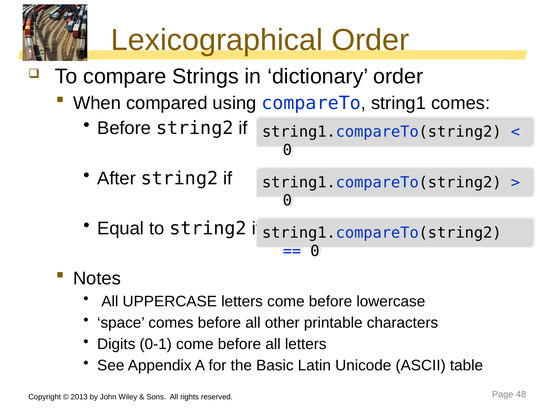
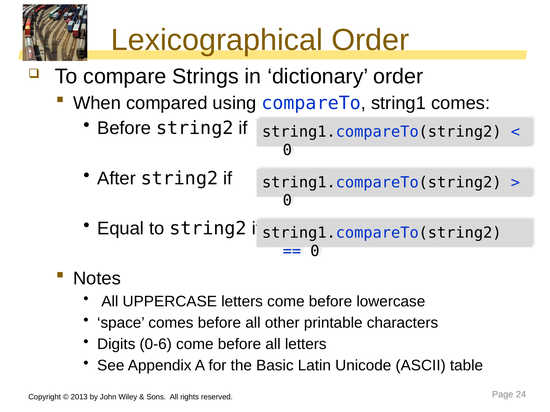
0-1: 0-1 -> 0-6
48: 48 -> 24
